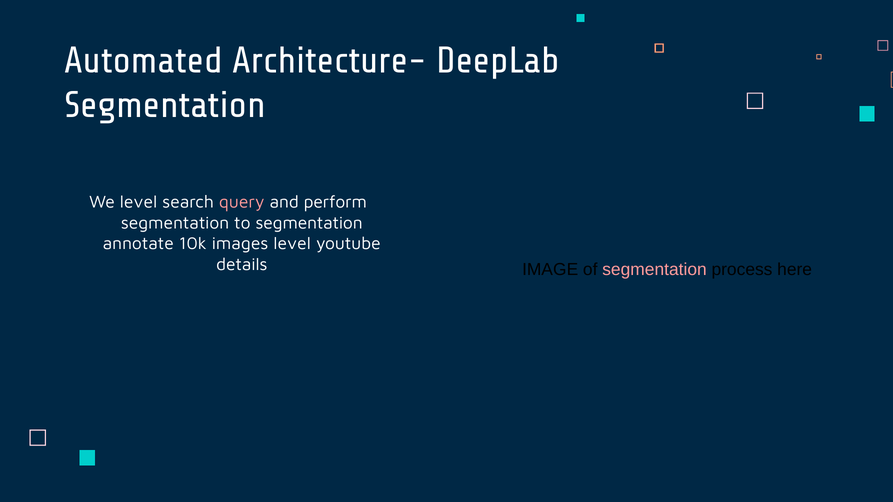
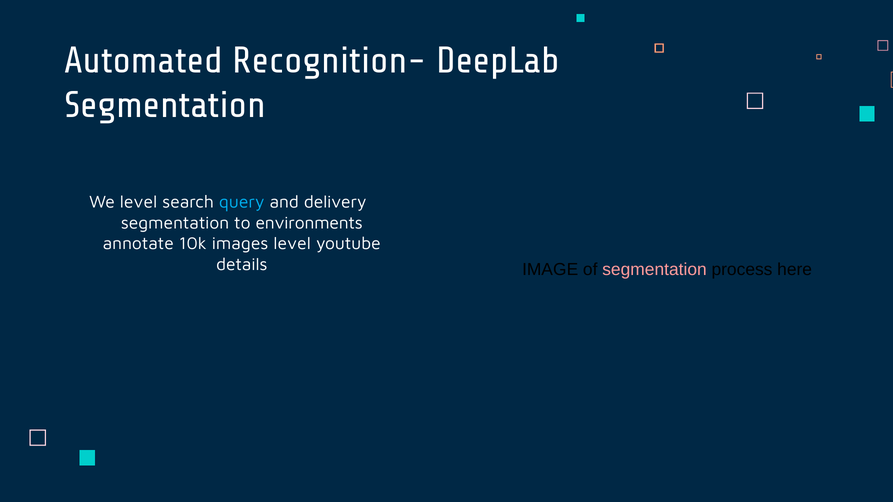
Architecture-: Architecture- -> Recognition-
query colour: pink -> light blue
perform: perform -> delivery
to segmentation: segmentation -> environments
